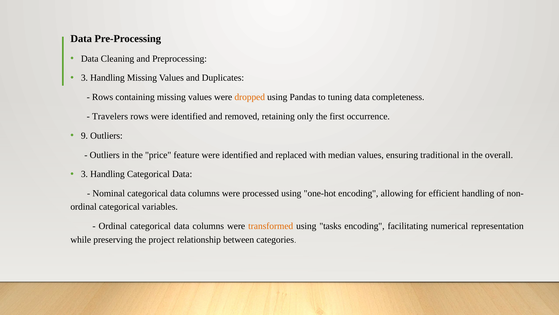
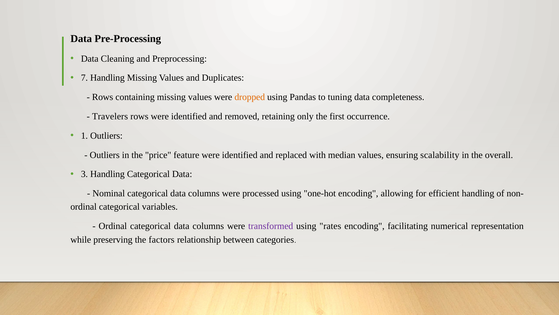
3 at (84, 78): 3 -> 7
9: 9 -> 1
traditional: traditional -> scalability
transformed colour: orange -> purple
tasks: tasks -> rates
project: project -> factors
